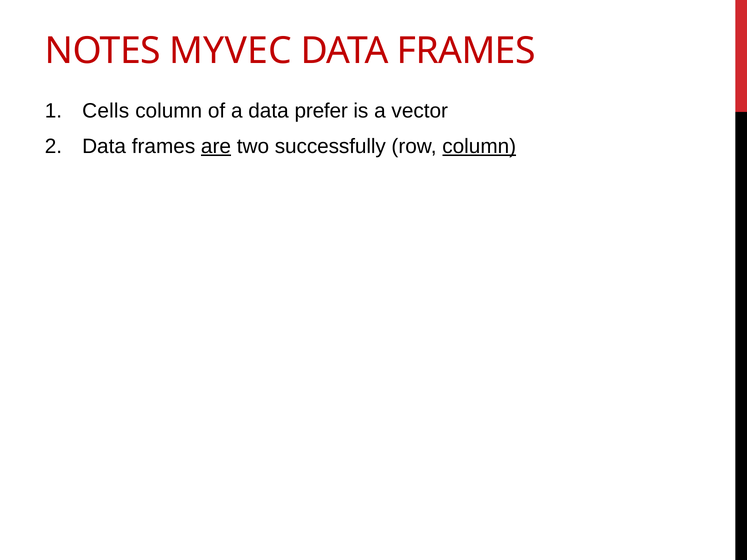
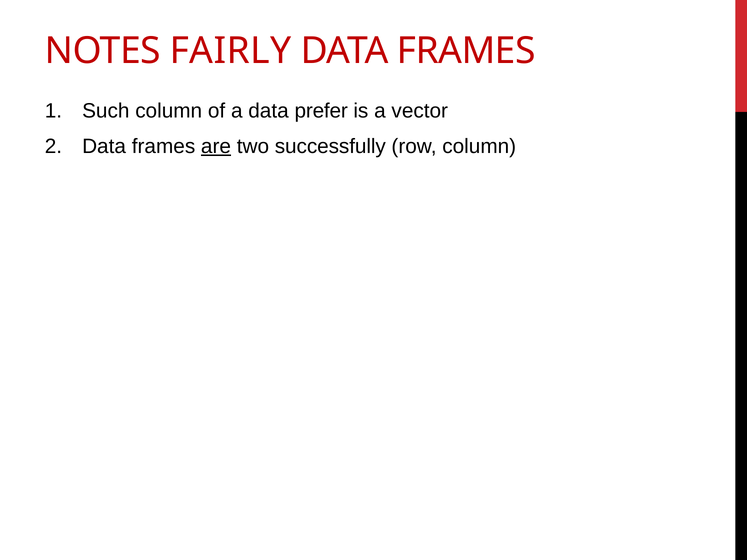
MYVEC: MYVEC -> FAIRLY
Cells: Cells -> Such
column at (479, 146) underline: present -> none
